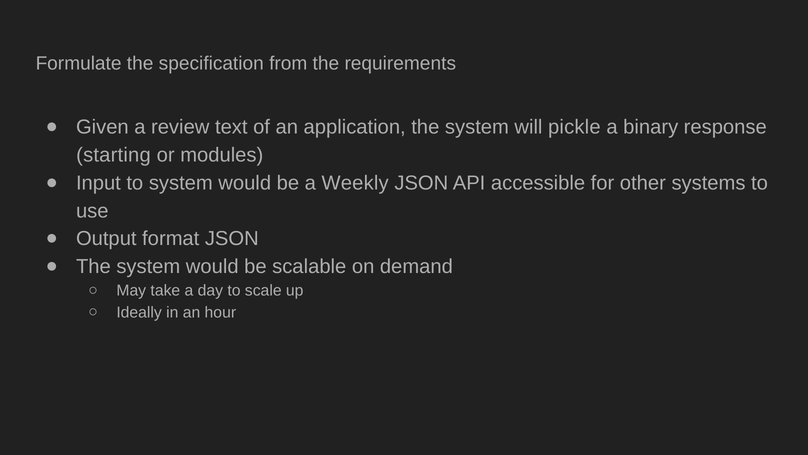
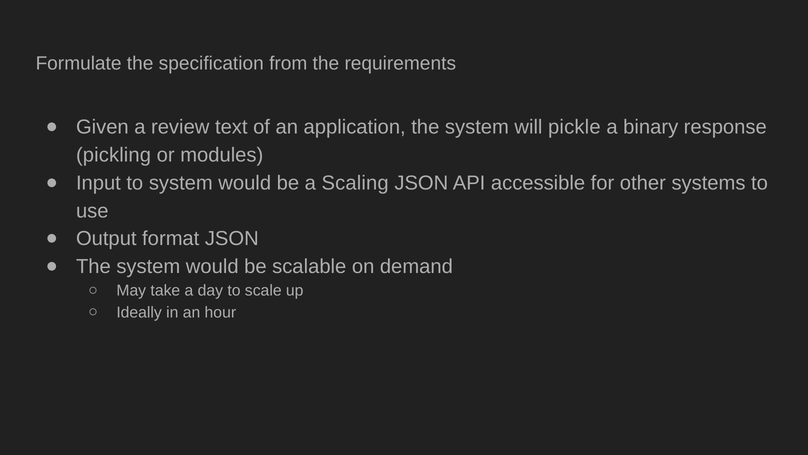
starting: starting -> pickling
Weekly: Weekly -> Scaling
